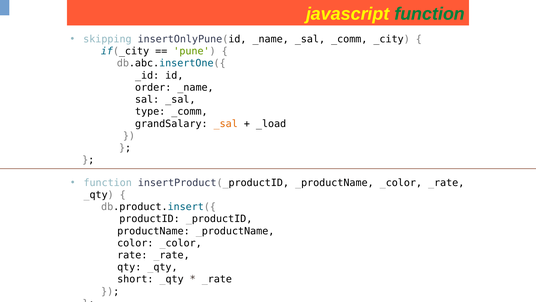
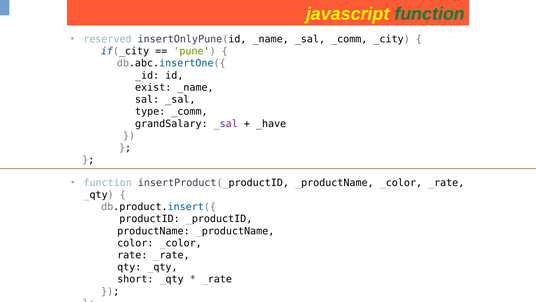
skipping: skipping -> reserved
order: order -> exist
_sal at (226, 124) colour: orange -> purple
_load: _load -> _have
